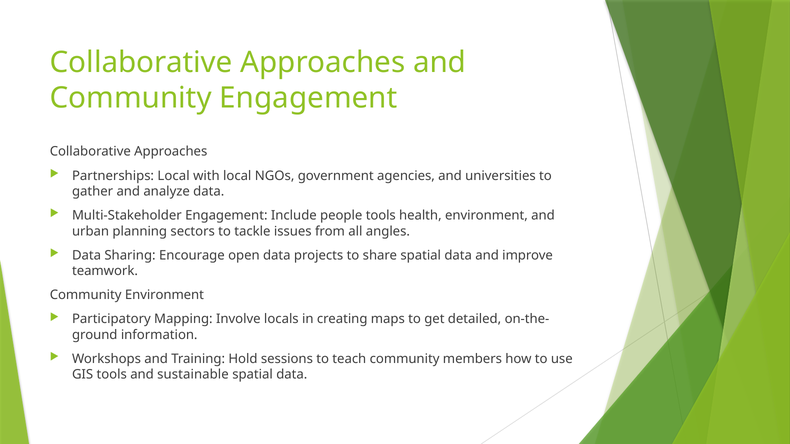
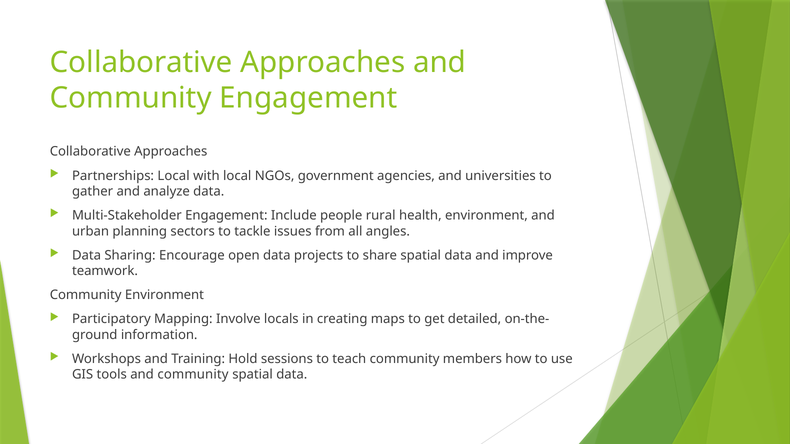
people tools: tools -> rural
tools and sustainable: sustainable -> community
